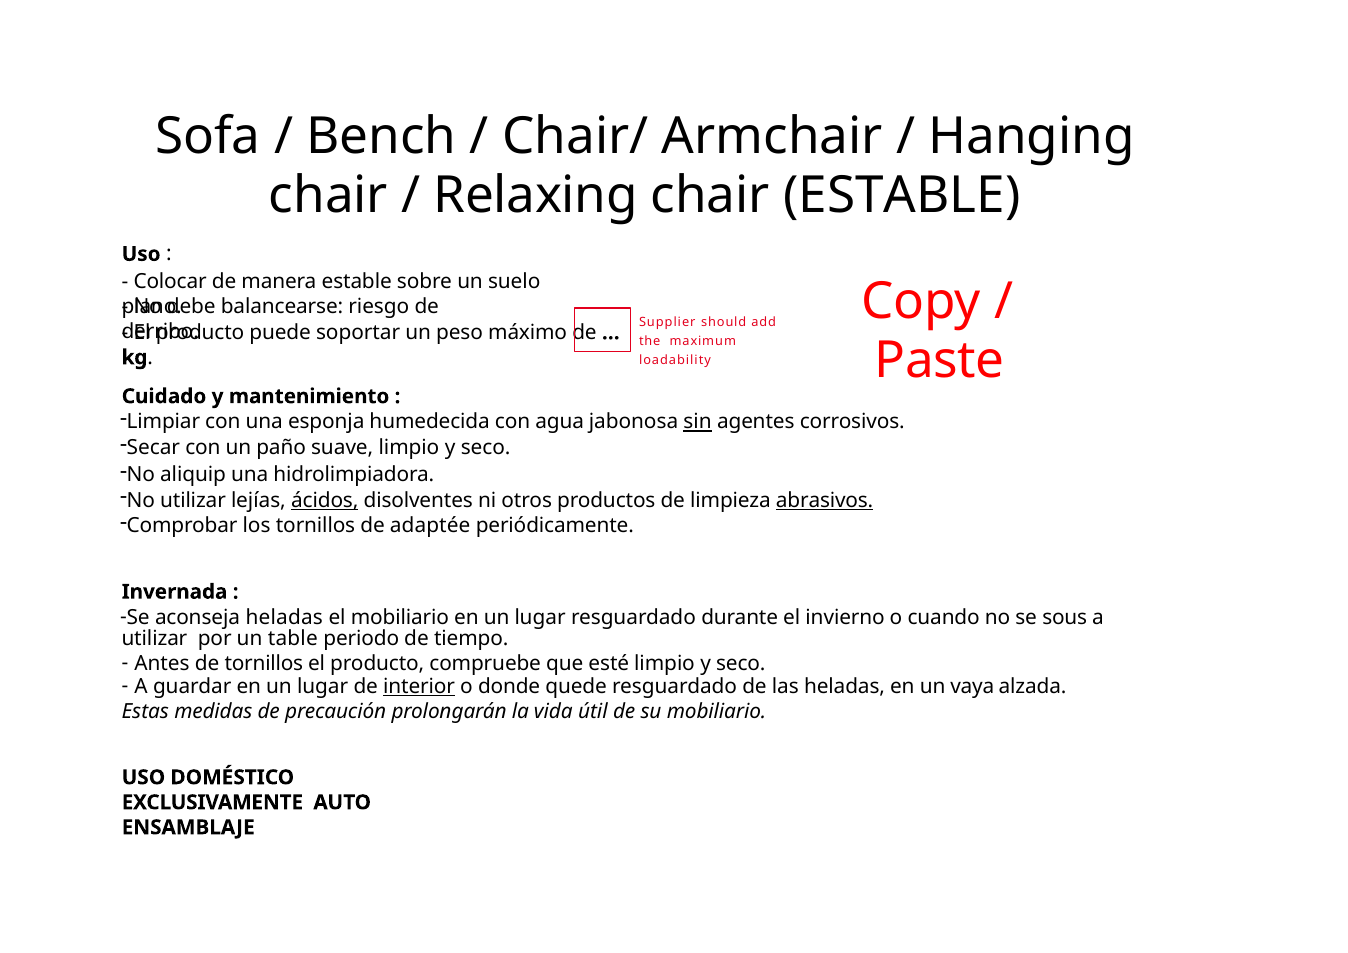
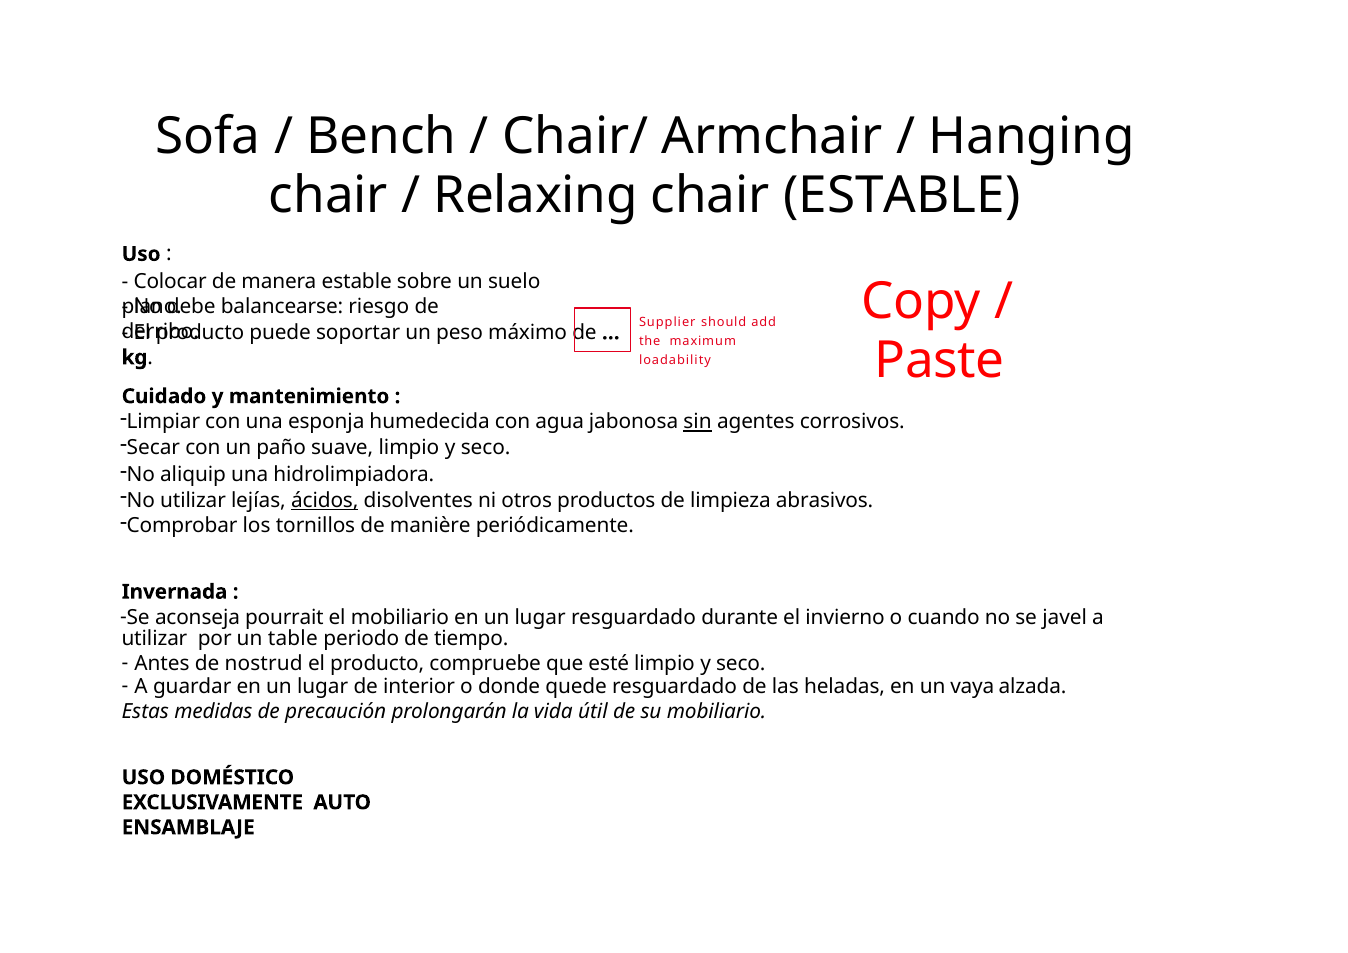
abrasivos underline: present -> none
adaptée: adaptée -> manière
aconseja heladas: heladas -> pourrait
sous: sous -> javel
de tornillos: tornillos -> nostrud
interior underline: present -> none
